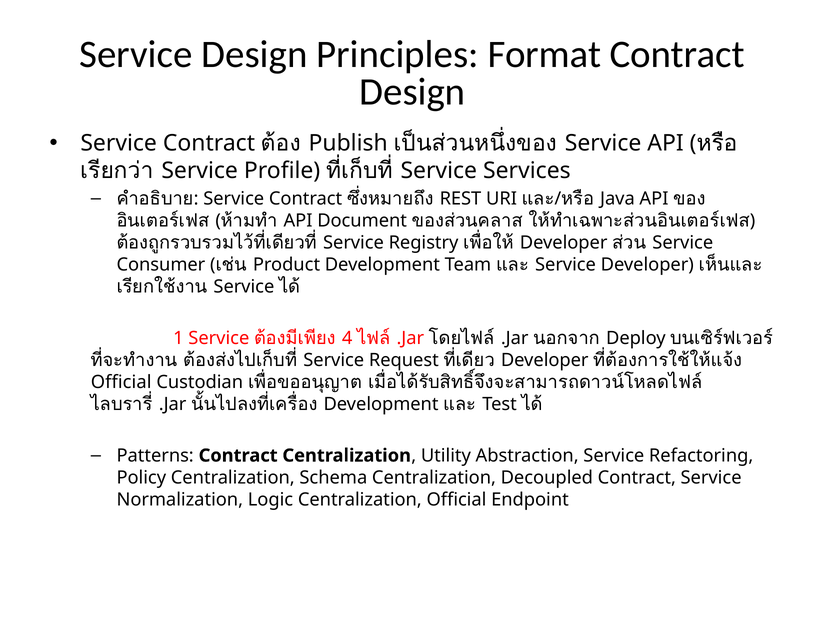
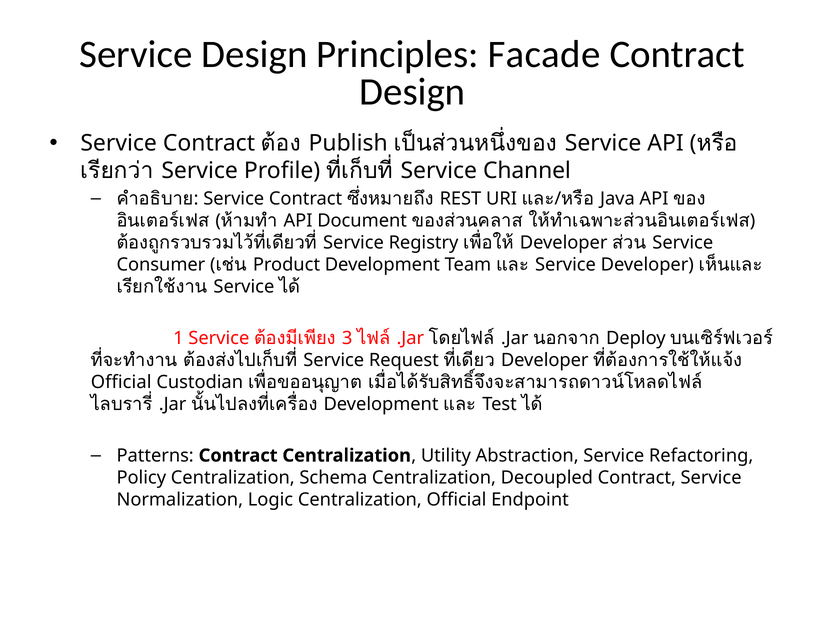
Format: Format -> Facade
Services: Services -> Channel
4: 4 -> 3
